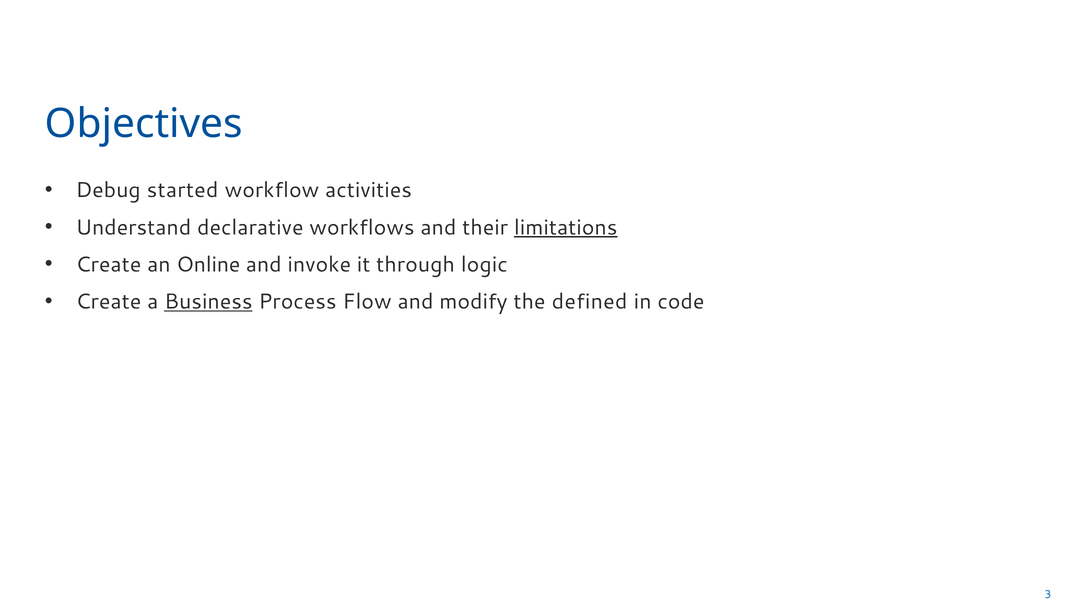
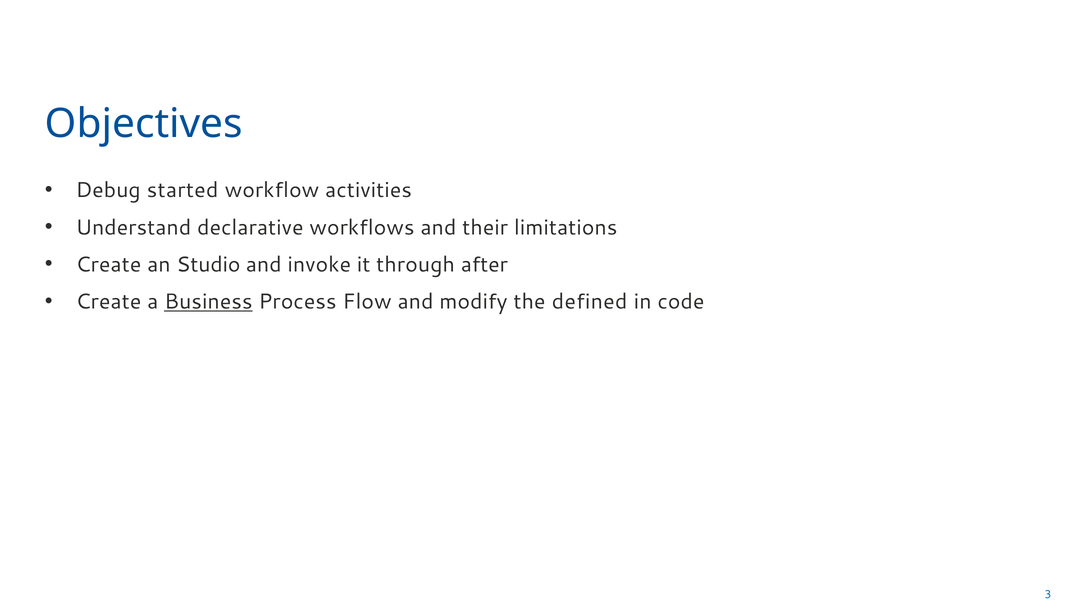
limitations underline: present -> none
Online: Online -> Studio
logic: logic -> after
